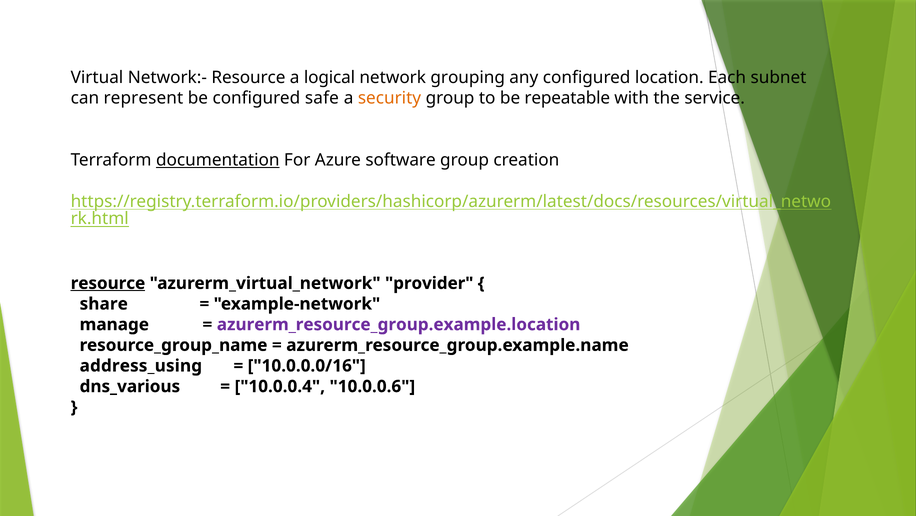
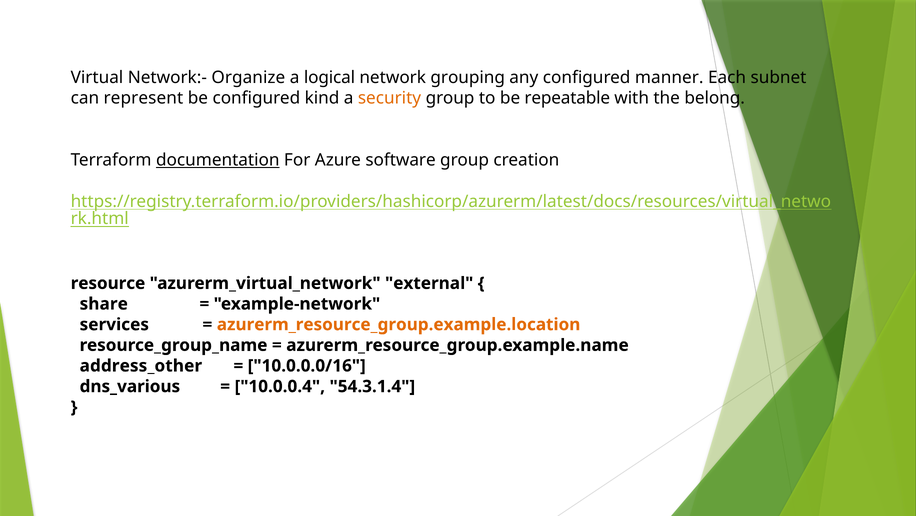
Network:- Resource: Resource -> Organize
location: location -> manner
safe: safe -> kind
service: service -> belong
resource at (108, 283) underline: present -> none
provider: provider -> external
manage: manage -> services
azurerm_resource_group.example.location colour: purple -> orange
address_using: address_using -> address_other
10.0.0.6: 10.0.0.6 -> 54.3.1.4
